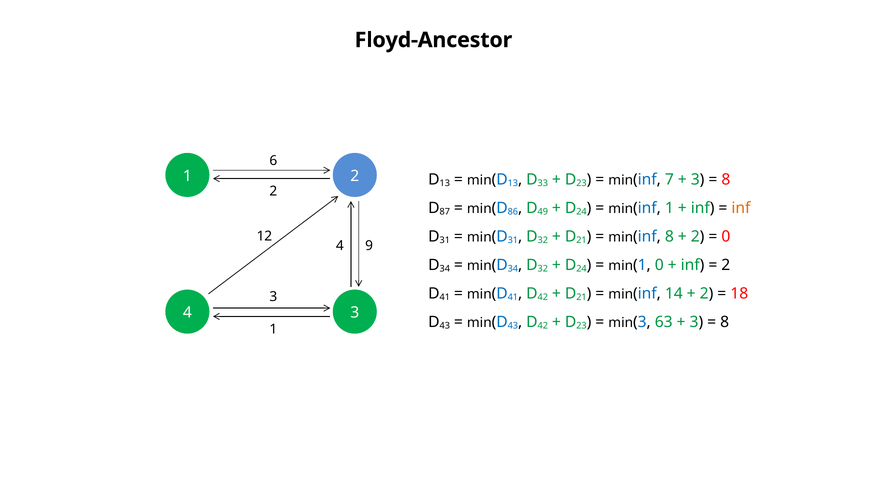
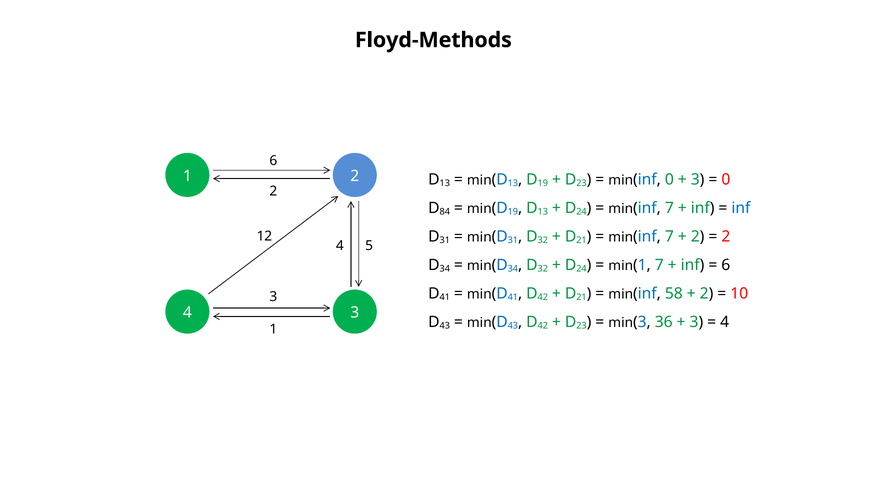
Floyd-Ancestor: Floyd-Ancestor -> Floyd-Methods
33 at (543, 183): 33 -> 19
min(inf 7: 7 -> 0
8 at (726, 179): 8 -> 0
87: 87 -> 84
86 at (513, 212): 86 -> 19
49 at (543, 212): 49 -> 13
1 at (669, 208): 1 -> 7
inf at (741, 208) colour: orange -> blue
8 at (669, 236): 8 -> 7
0 at (726, 236): 0 -> 2
9: 9 -> 5
min(1 0: 0 -> 7
2 at (726, 265): 2 -> 6
14: 14 -> 58
18: 18 -> 10
63: 63 -> 36
8 at (725, 322): 8 -> 4
